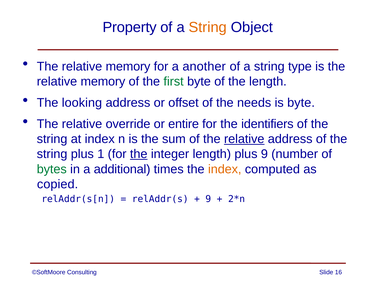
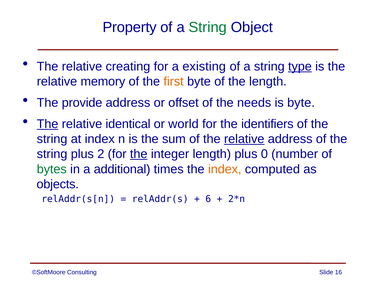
String at (208, 27) colour: orange -> green
memory at (128, 66): memory -> creating
another: another -> existing
type underline: none -> present
first colour: green -> orange
looking: looking -> provide
The at (48, 124) underline: none -> present
override: override -> identical
entire: entire -> world
1: 1 -> 2
plus 9: 9 -> 0
copied: copied -> objects
9 at (208, 199): 9 -> 6
